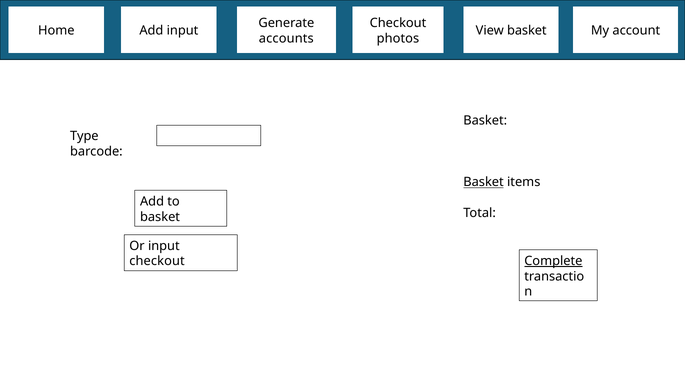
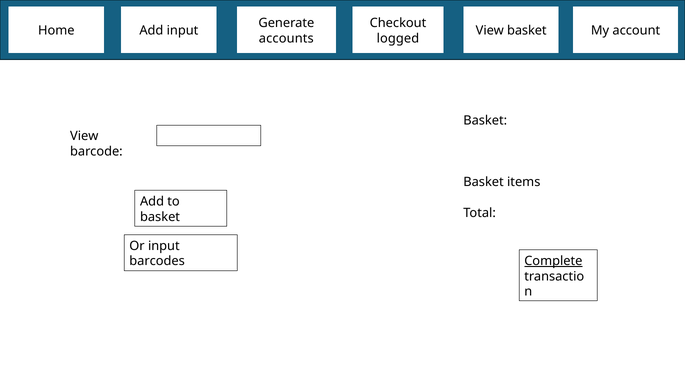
photos: photos -> logged
Type at (84, 136): Type -> View
Basket at (484, 182) underline: present -> none
checkout at (157, 261): checkout -> barcodes
